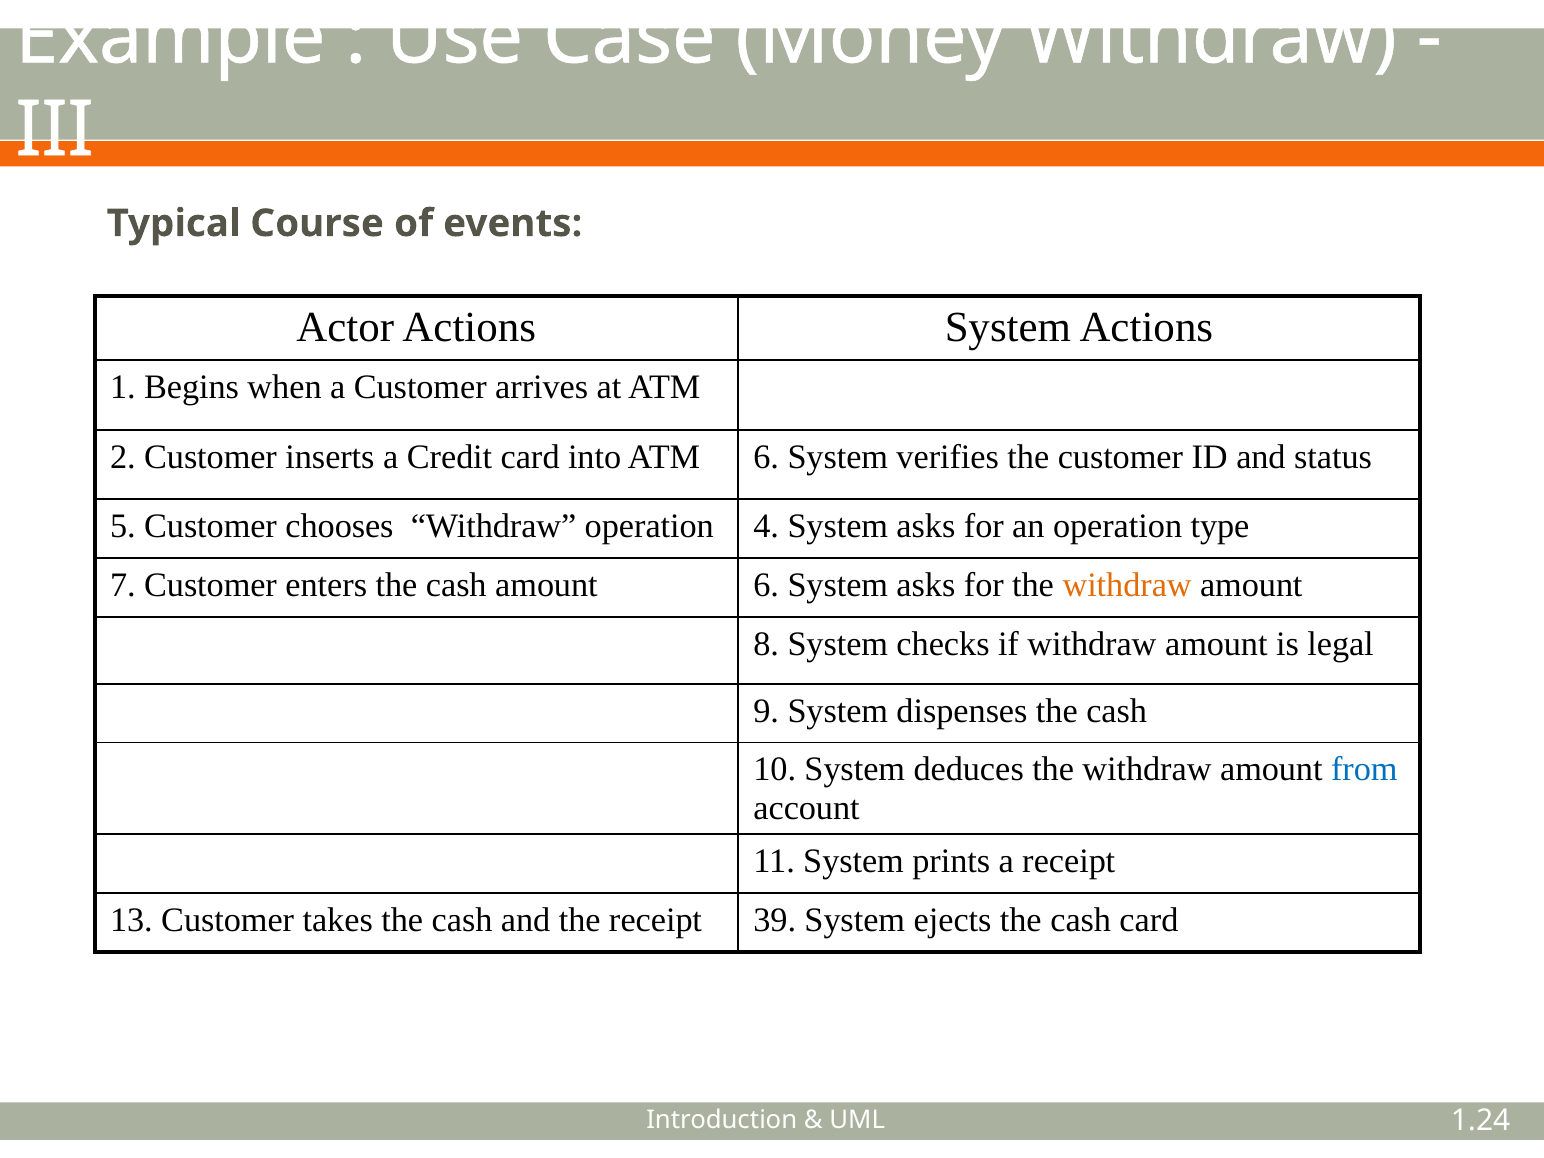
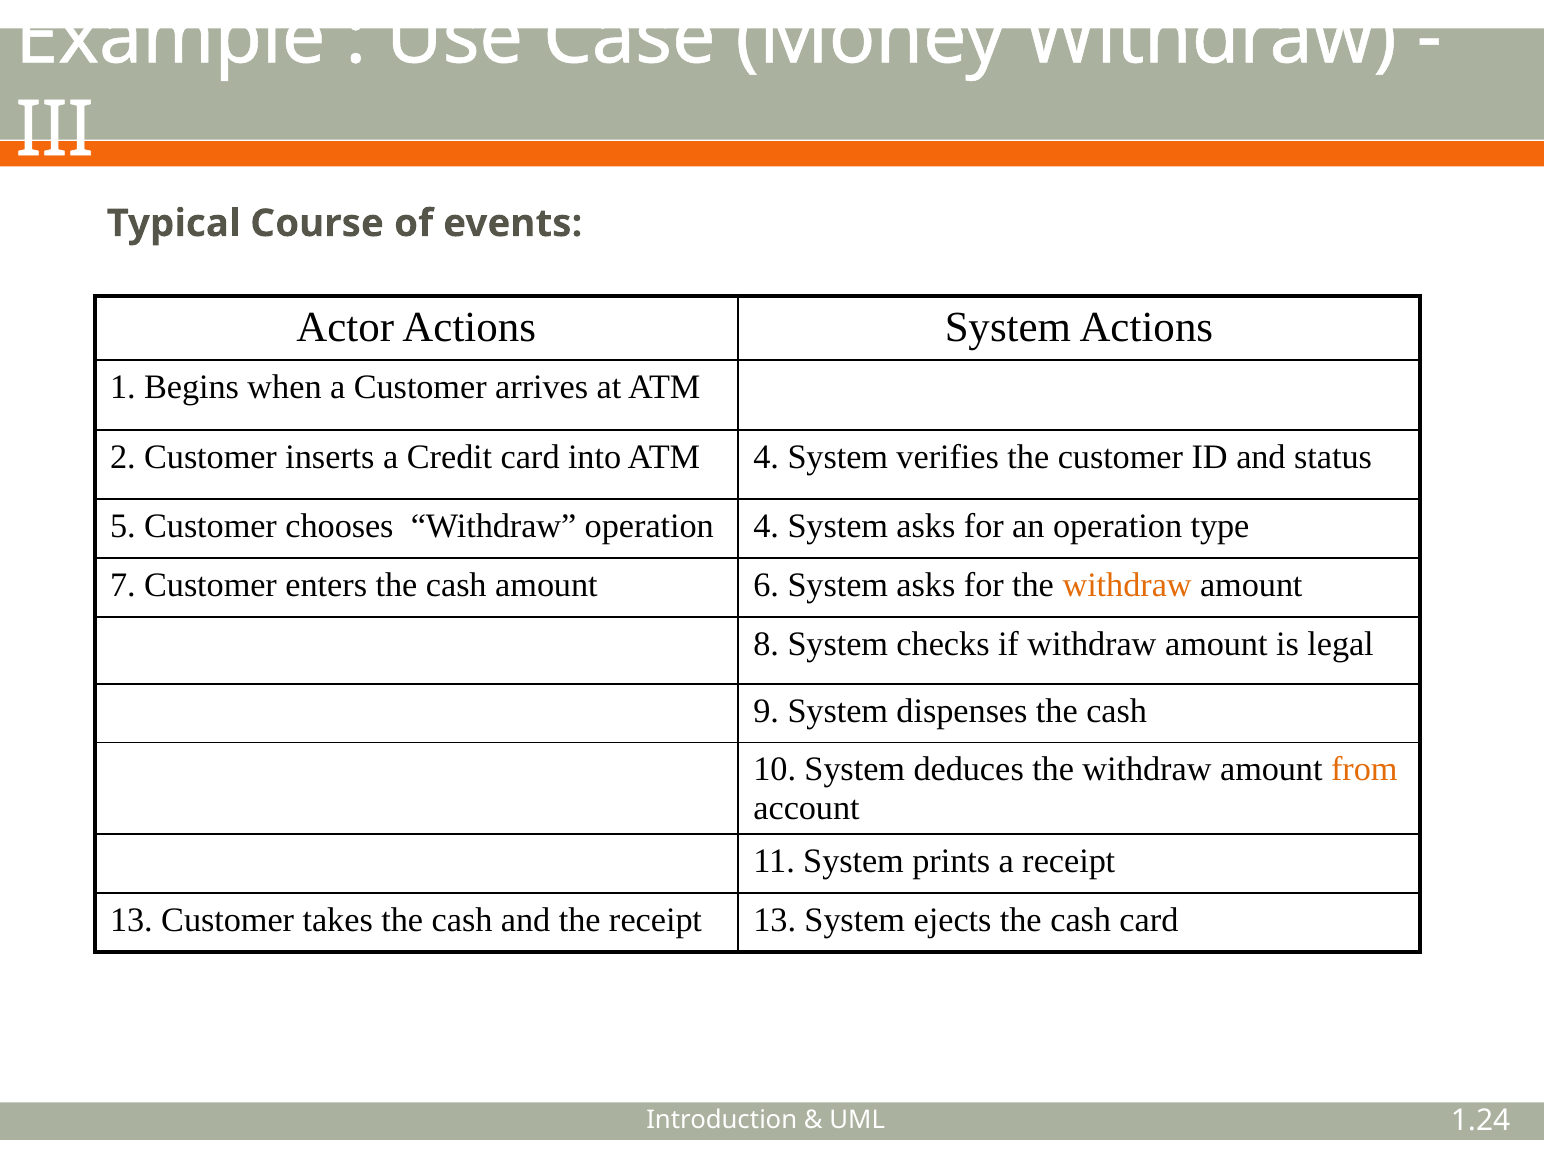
ATM 6: 6 -> 4
from colour: blue -> orange
the receipt 39: 39 -> 13
